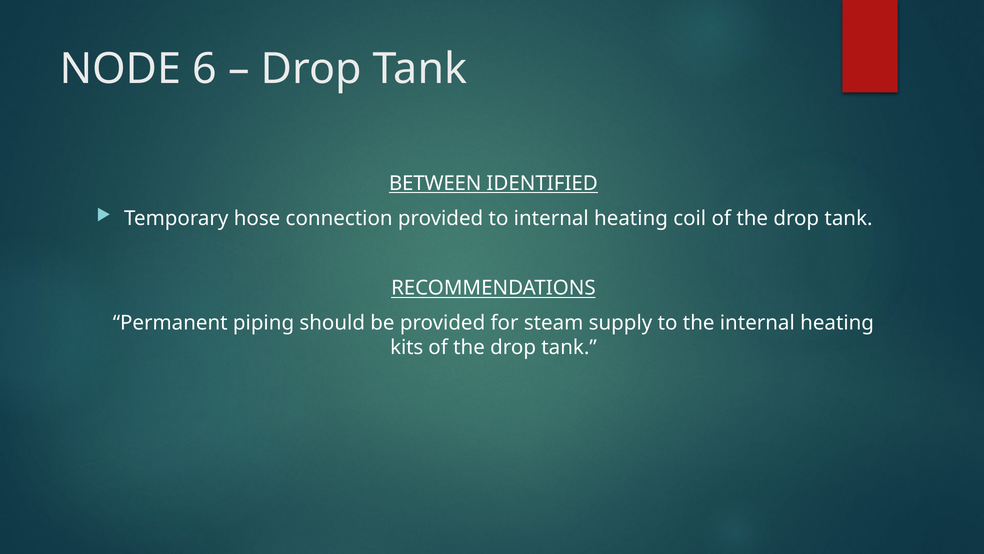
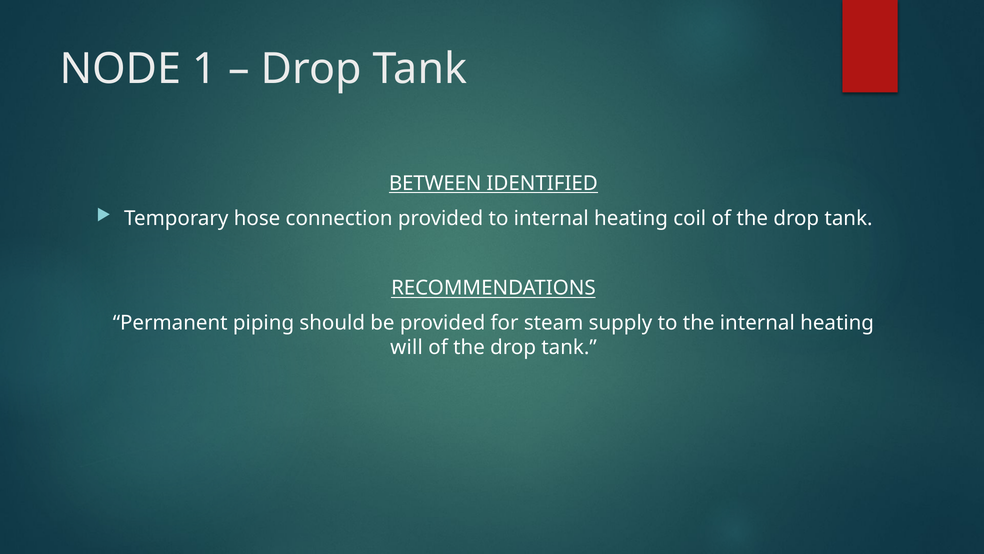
6: 6 -> 1
kits: kits -> will
